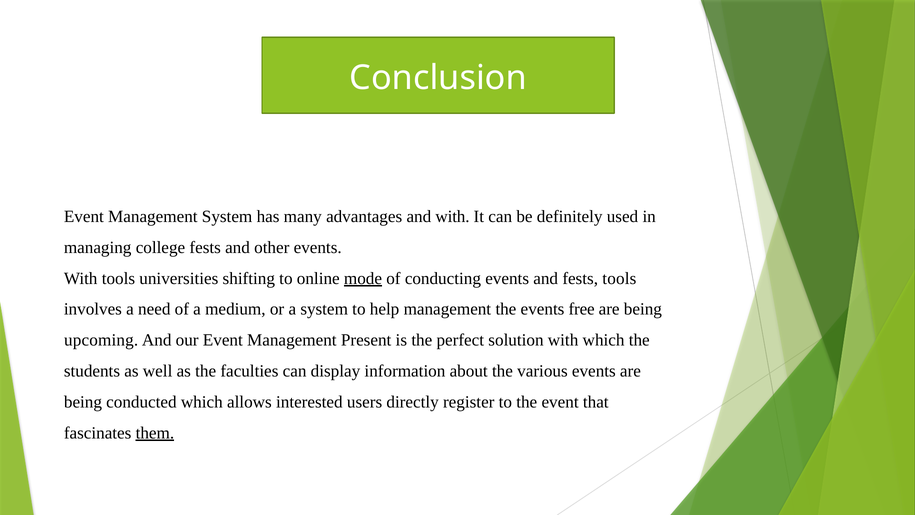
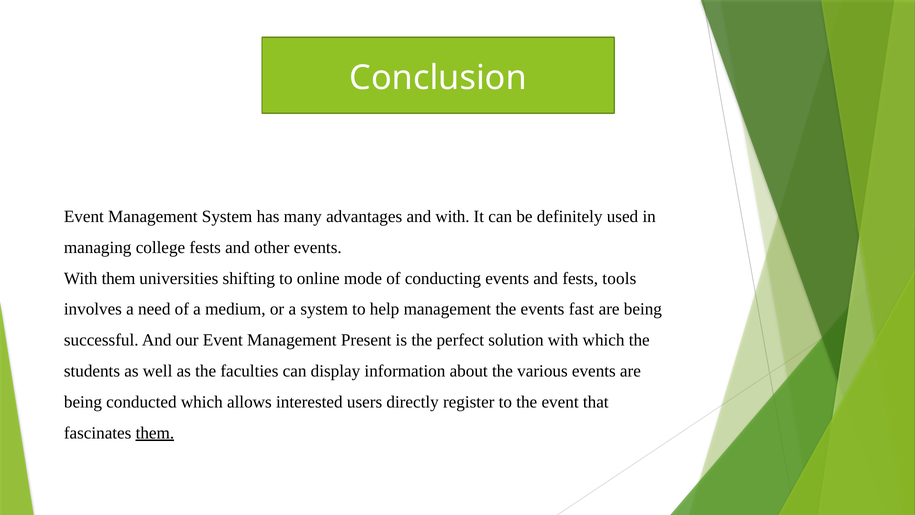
With tools: tools -> them
mode underline: present -> none
free: free -> fast
upcoming: upcoming -> successful
